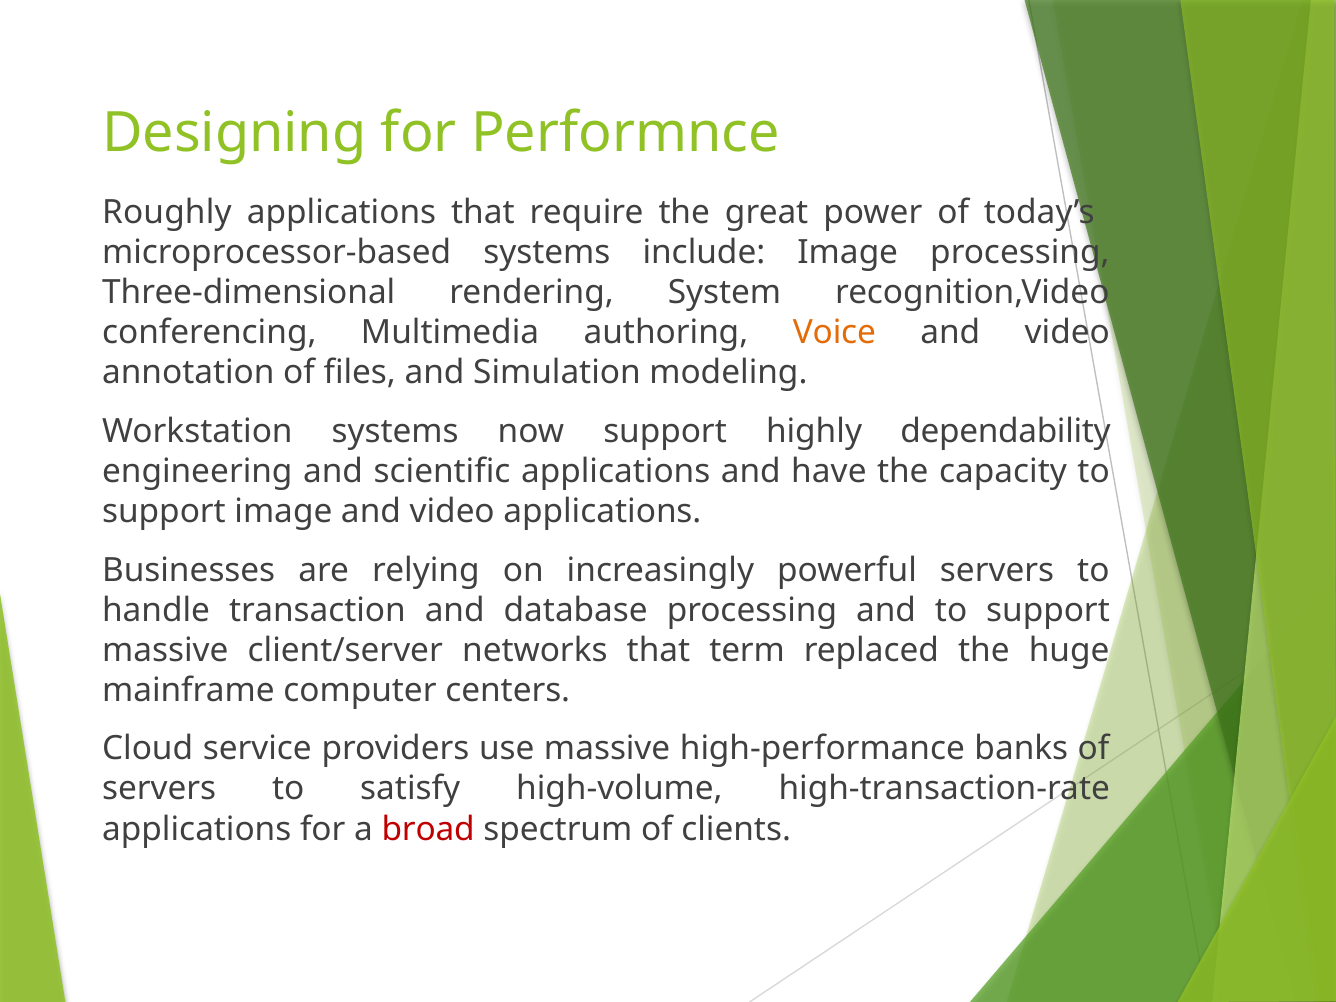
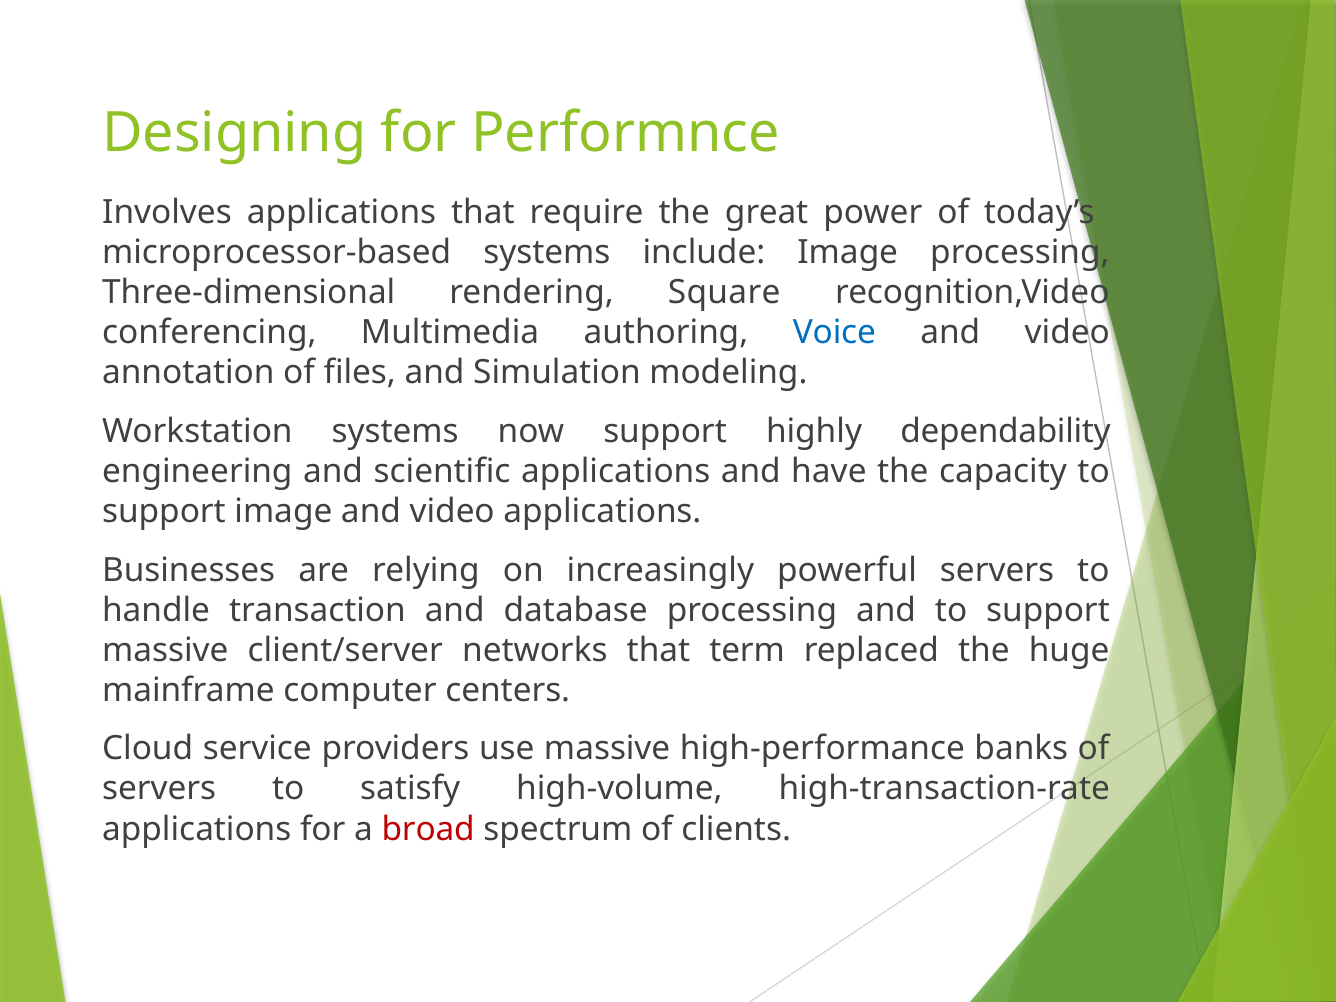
Roughly: Roughly -> Involves
System: System -> Square
Voice colour: orange -> blue
